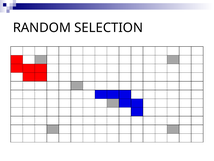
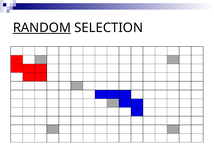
RANDOM underline: none -> present
